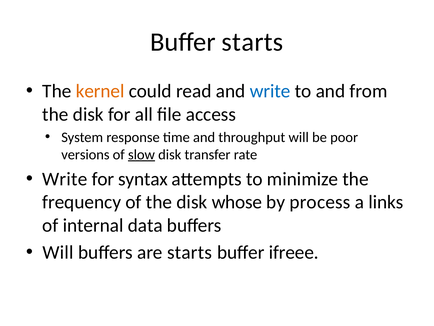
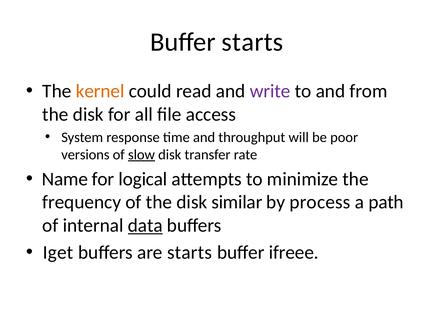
write at (270, 91) colour: blue -> purple
Write at (65, 179): Write -> Name
syntax: syntax -> logical
whose: whose -> similar
links: links -> path
data underline: none -> present
Will at (58, 252): Will -> Iget
